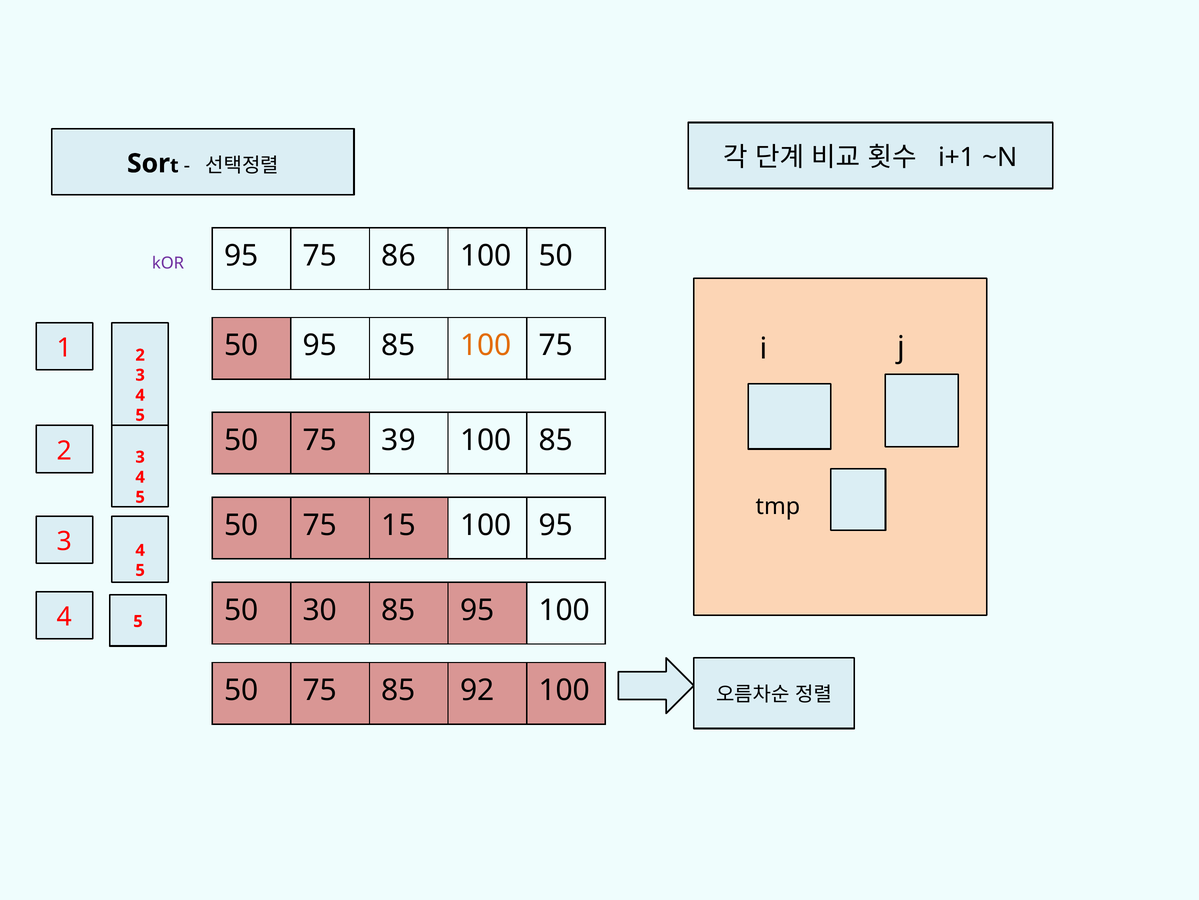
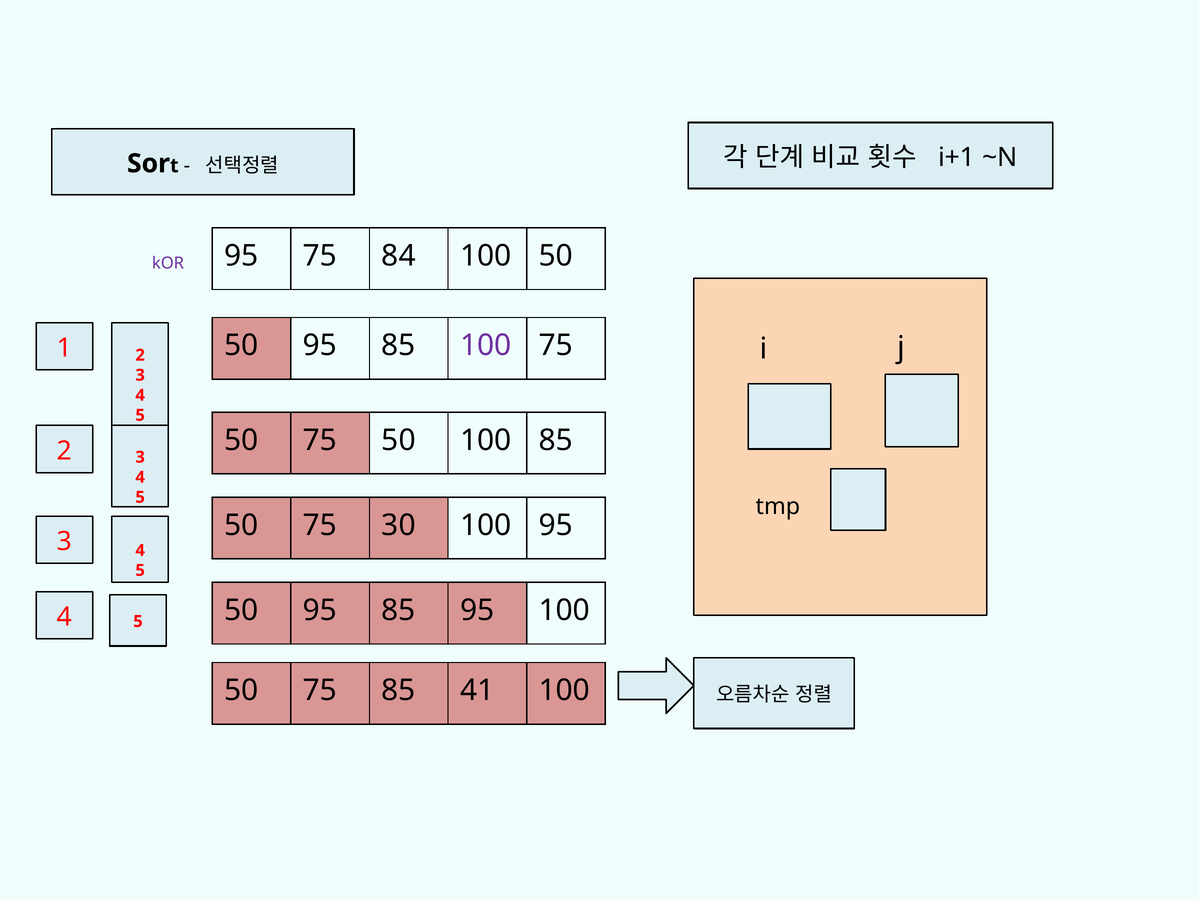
86: 86 -> 84
100 at (486, 345) colour: orange -> purple
50 75 39: 39 -> 50
15: 15 -> 30
30 at (320, 610): 30 -> 95
92: 92 -> 41
